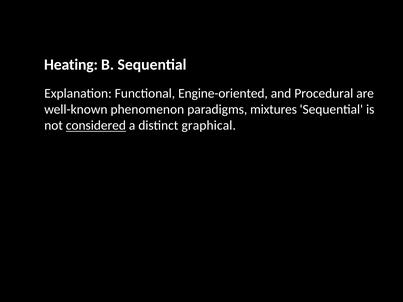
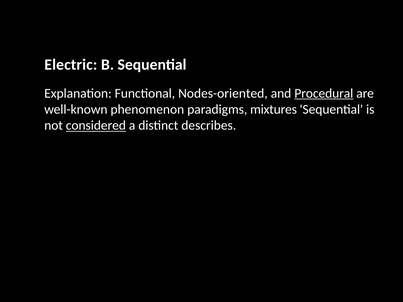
Heating: Heating -> Electric
Engine-oriented: Engine-oriented -> Nodes-oriented
Procedural underline: none -> present
graphical: graphical -> describes
